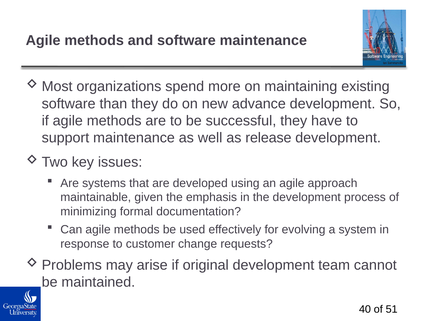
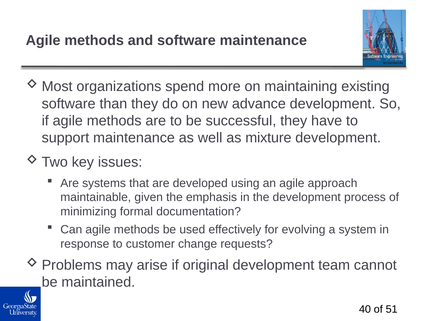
release: release -> mixture
